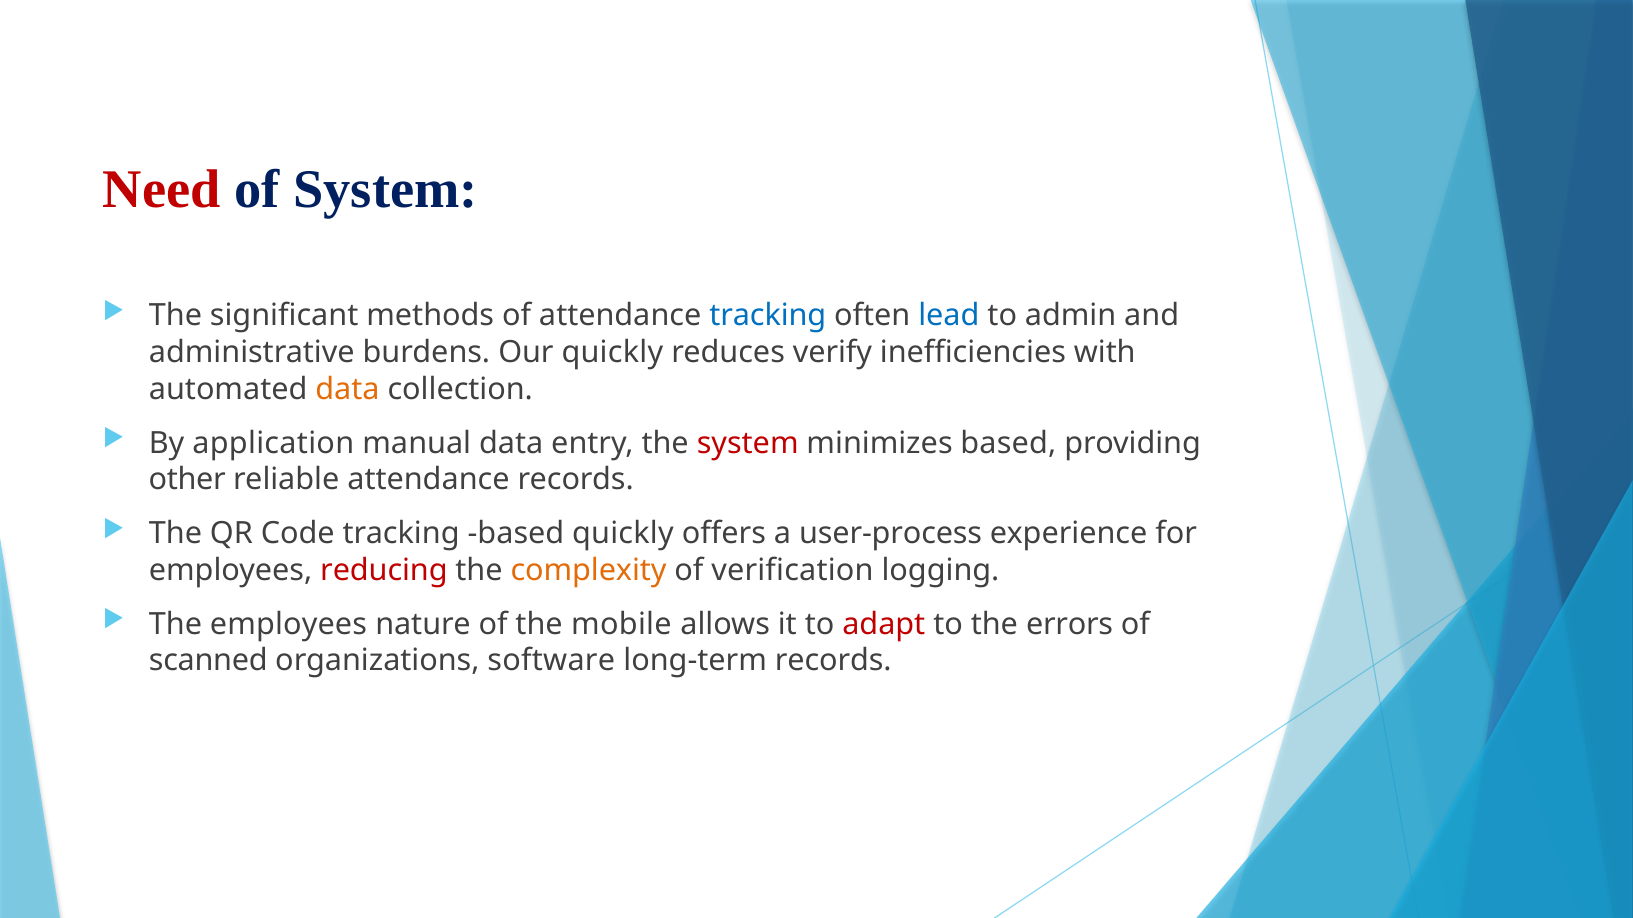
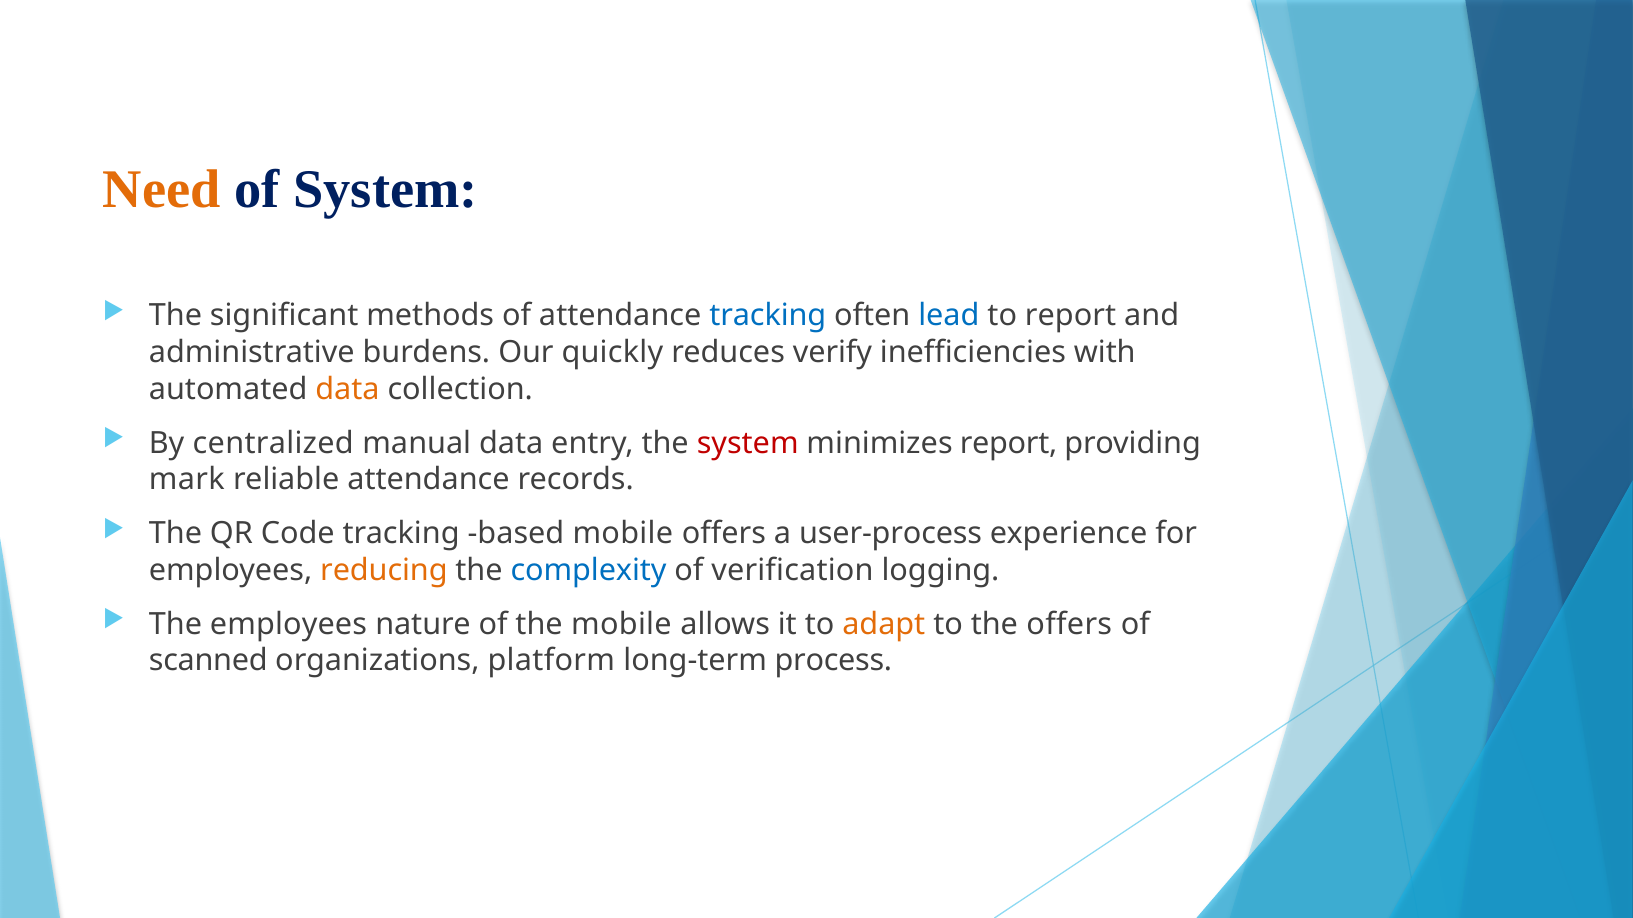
Need colour: red -> orange
to admin: admin -> report
application: application -> centralized
minimizes based: based -> report
other: other -> mark
based quickly: quickly -> mobile
reducing colour: red -> orange
complexity colour: orange -> blue
adapt colour: red -> orange
the errors: errors -> offers
software: software -> platform
long-term records: records -> process
